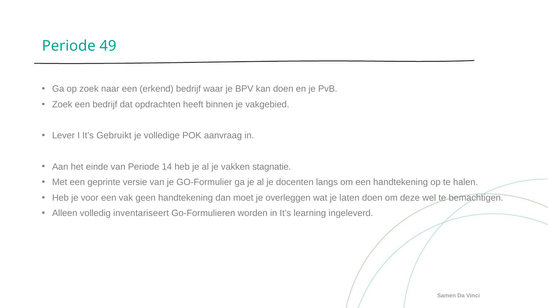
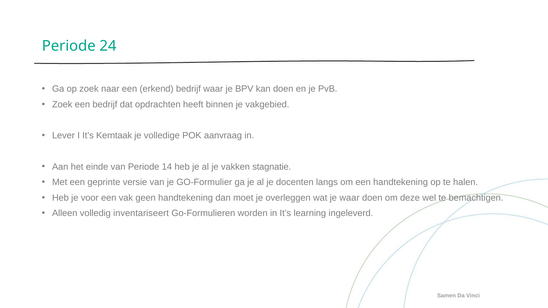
49: 49 -> 24
Gebruikt: Gebruikt -> Kerntaak
je laten: laten -> waar
